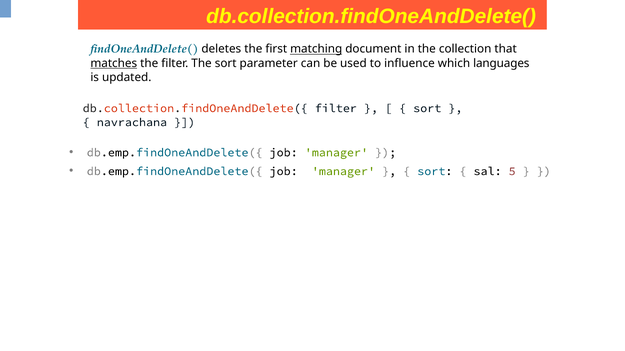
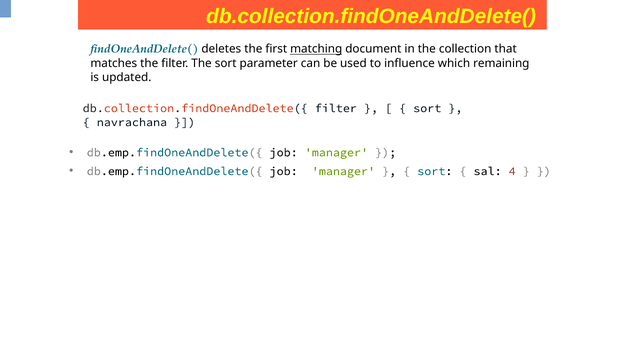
matches underline: present -> none
languages: languages -> remaining
5: 5 -> 4
